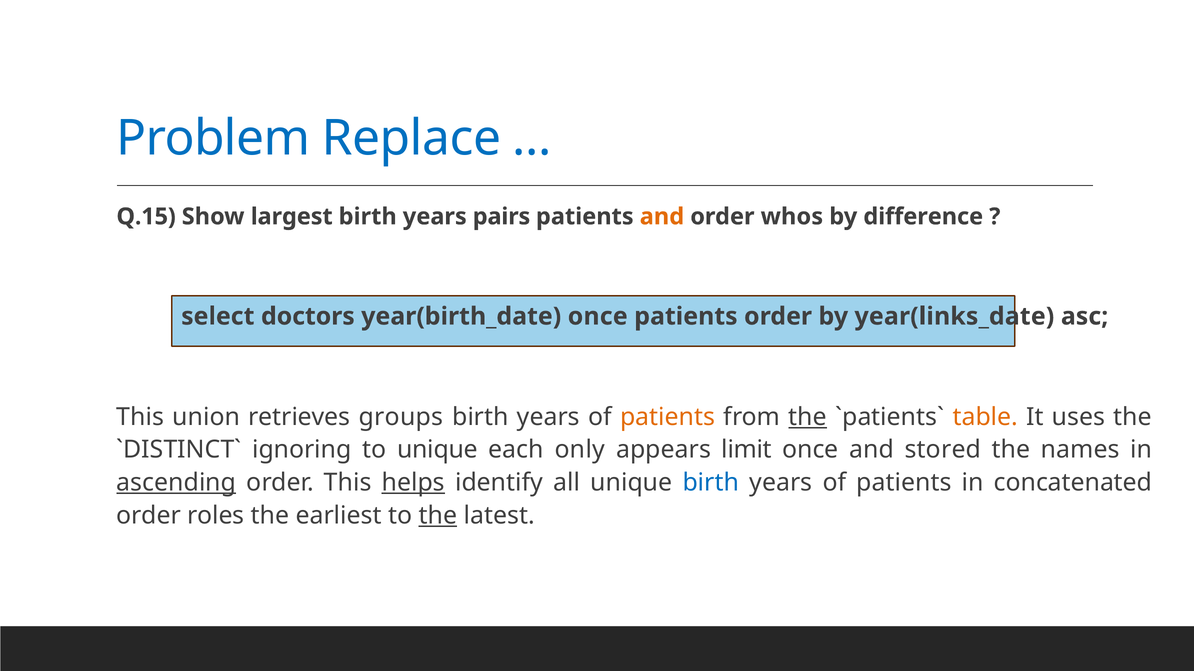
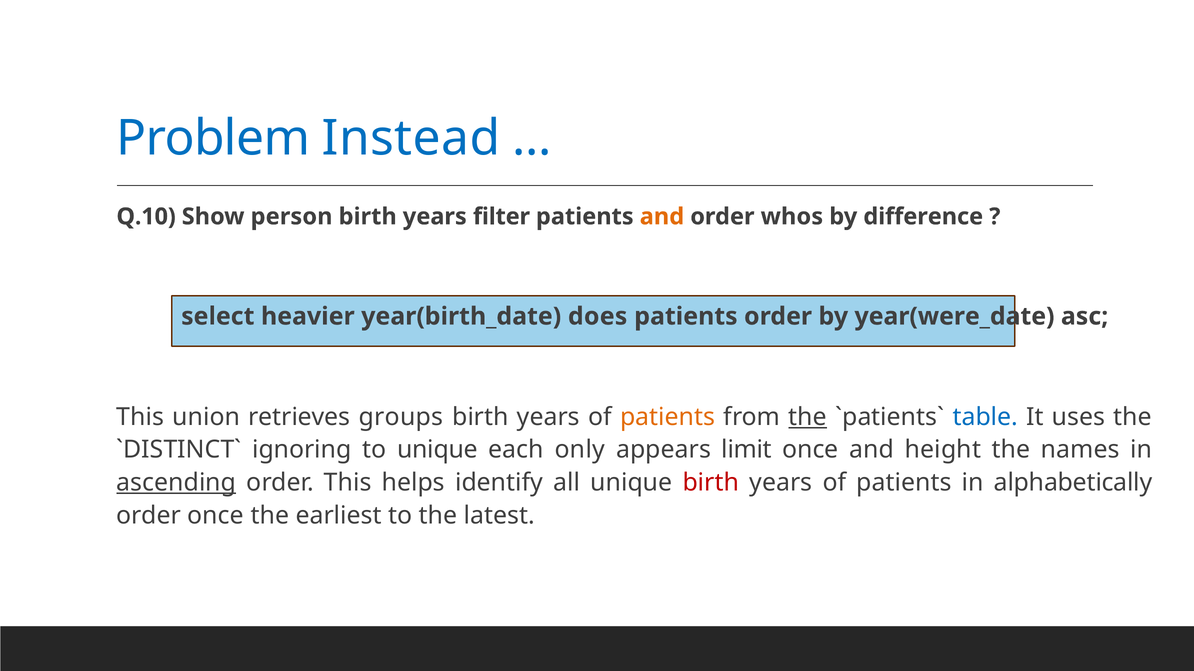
Replace: Replace -> Instead
Q.15: Q.15 -> Q.10
largest: largest -> person
pairs: pairs -> filter
doctors: doctors -> heavier
year(birth_date once: once -> does
year(links_date: year(links_date -> year(were_date
table colour: orange -> blue
stored: stored -> height
helps underline: present -> none
birth at (711, 483) colour: blue -> red
concatenated: concatenated -> alphabetically
order roles: roles -> once
the at (438, 516) underline: present -> none
